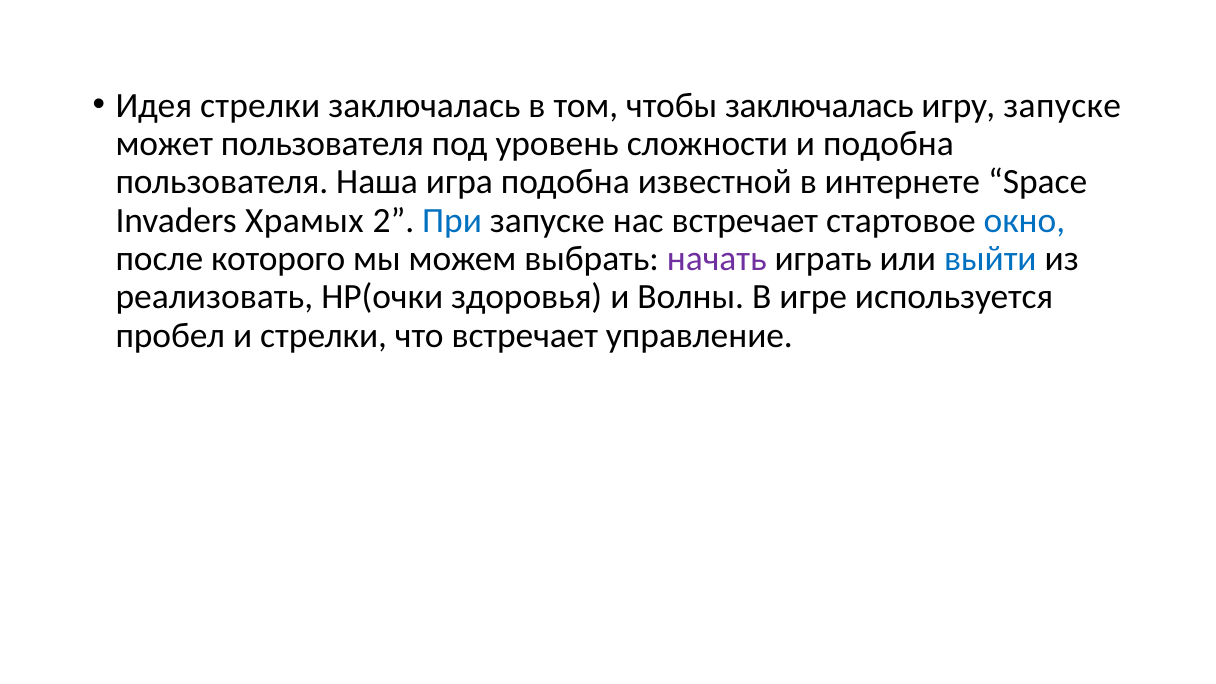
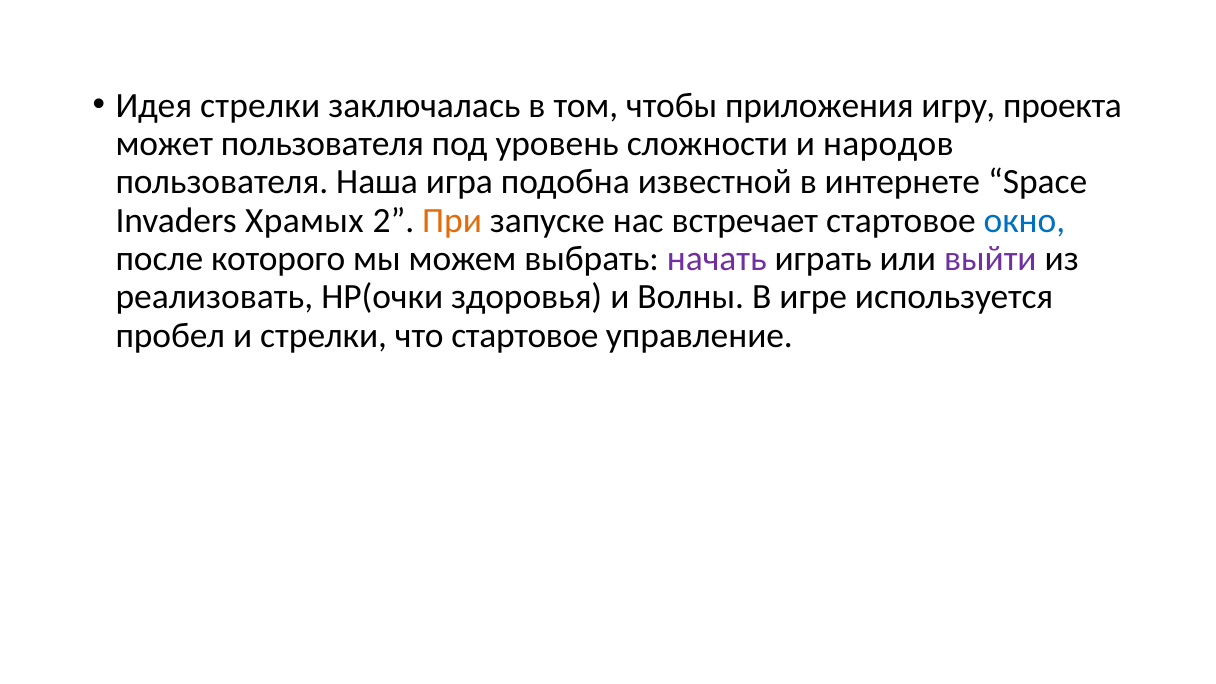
чтобы заключалась: заключалась -> приложения
игру запуске: запуске -> проекта
и подобна: подобна -> народов
При colour: blue -> orange
выйти colour: blue -> purple
что встречает: встречает -> стартовое
